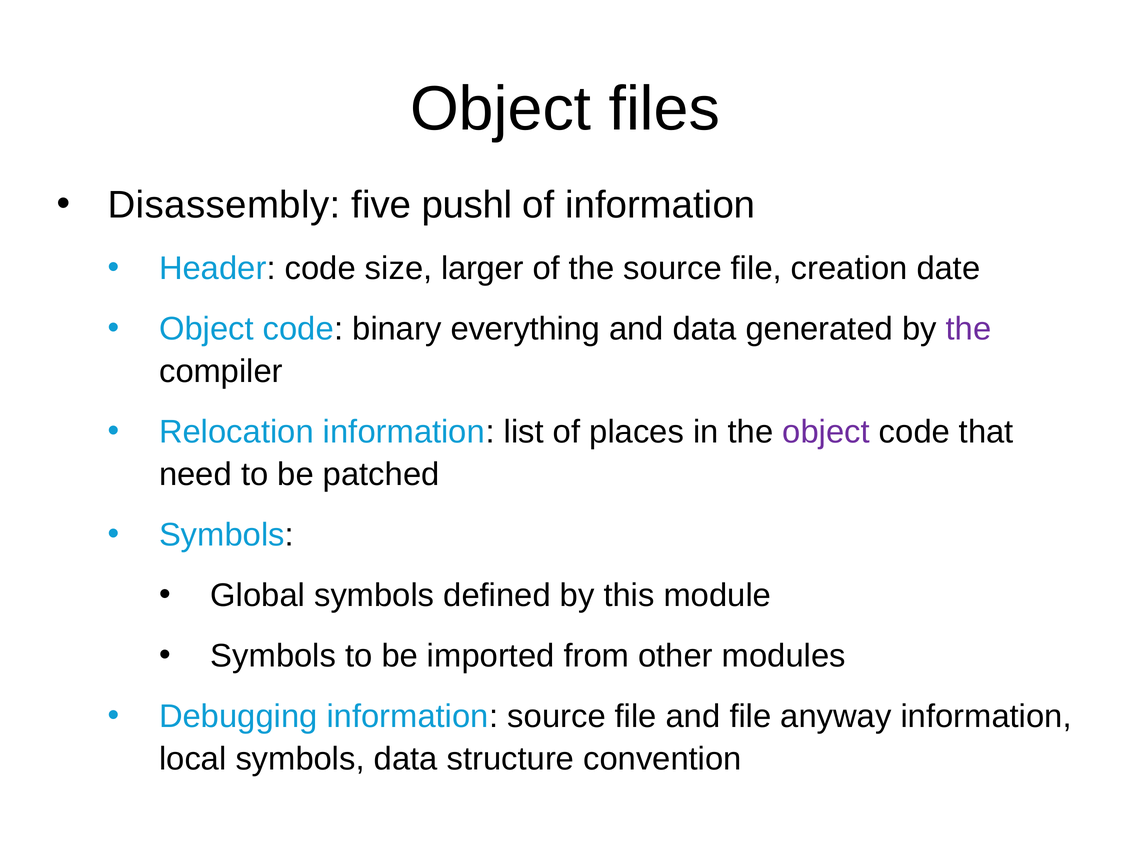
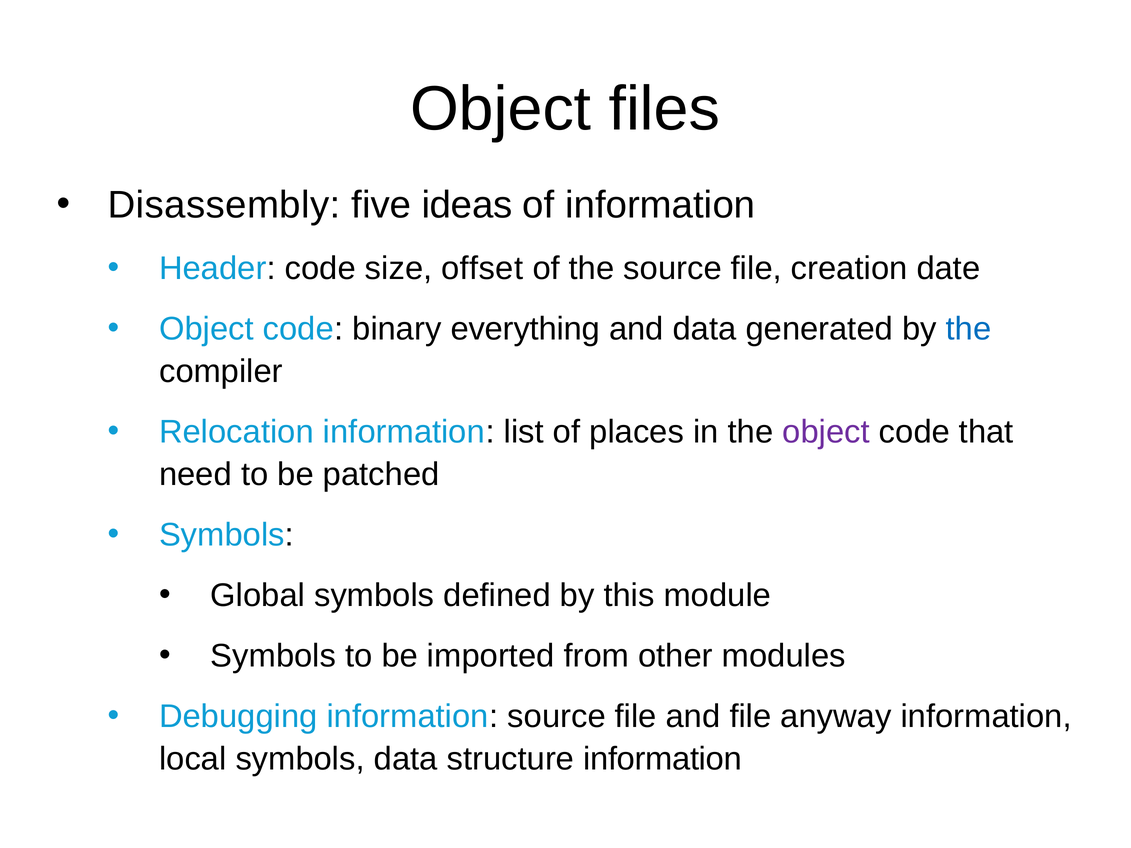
pushl: pushl -> ideas
larger: larger -> offset
the at (969, 329) colour: purple -> blue
structure convention: convention -> information
